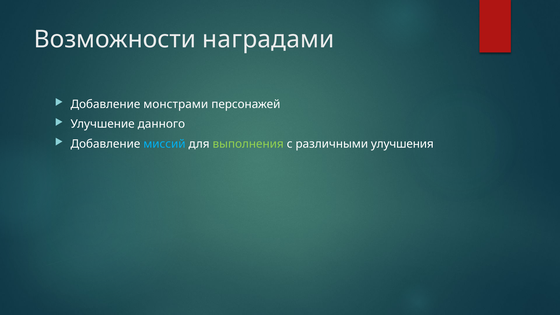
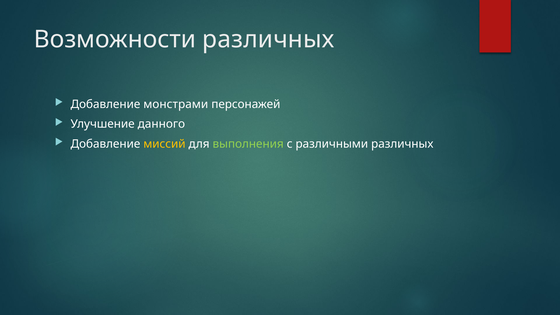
Возможности наградами: наградами -> различных
миссий colour: light blue -> yellow
различными улучшения: улучшения -> различных
